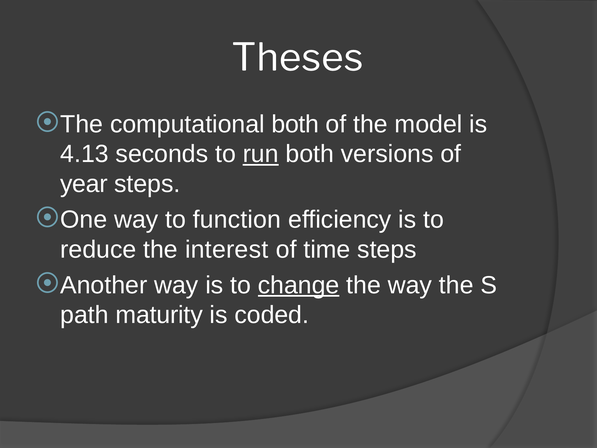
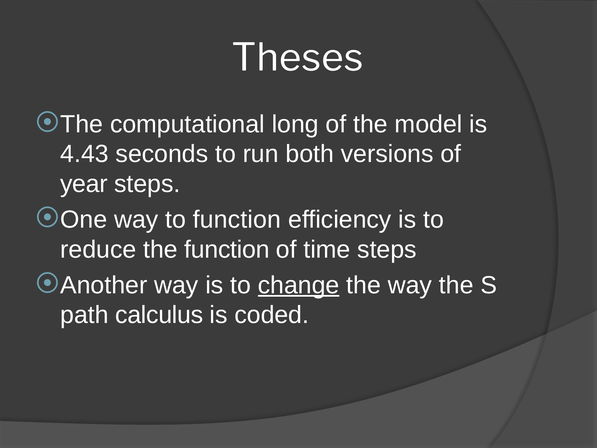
computational both: both -> long
4.13: 4.13 -> 4.43
run underline: present -> none
the interest: interest -> function
maturity: maturity -> calculus
